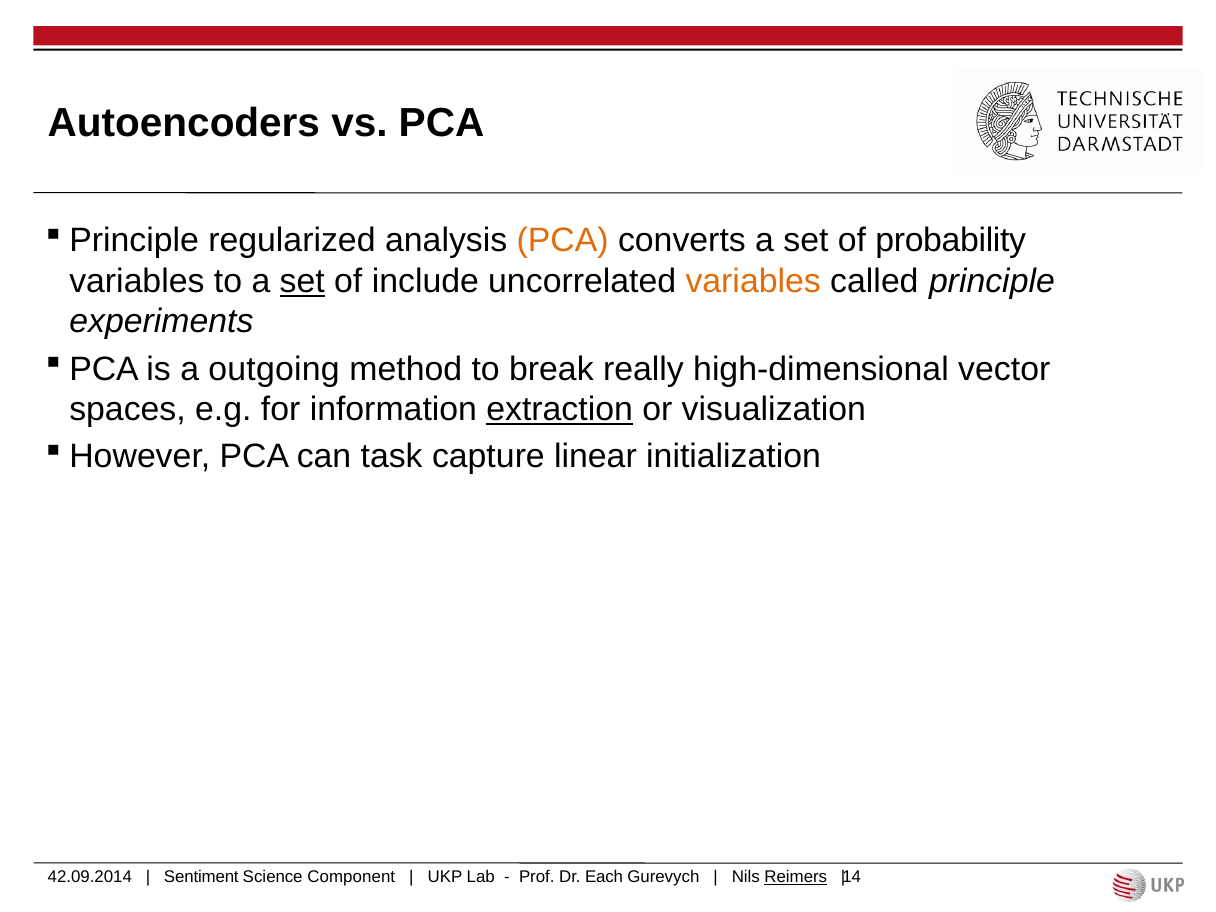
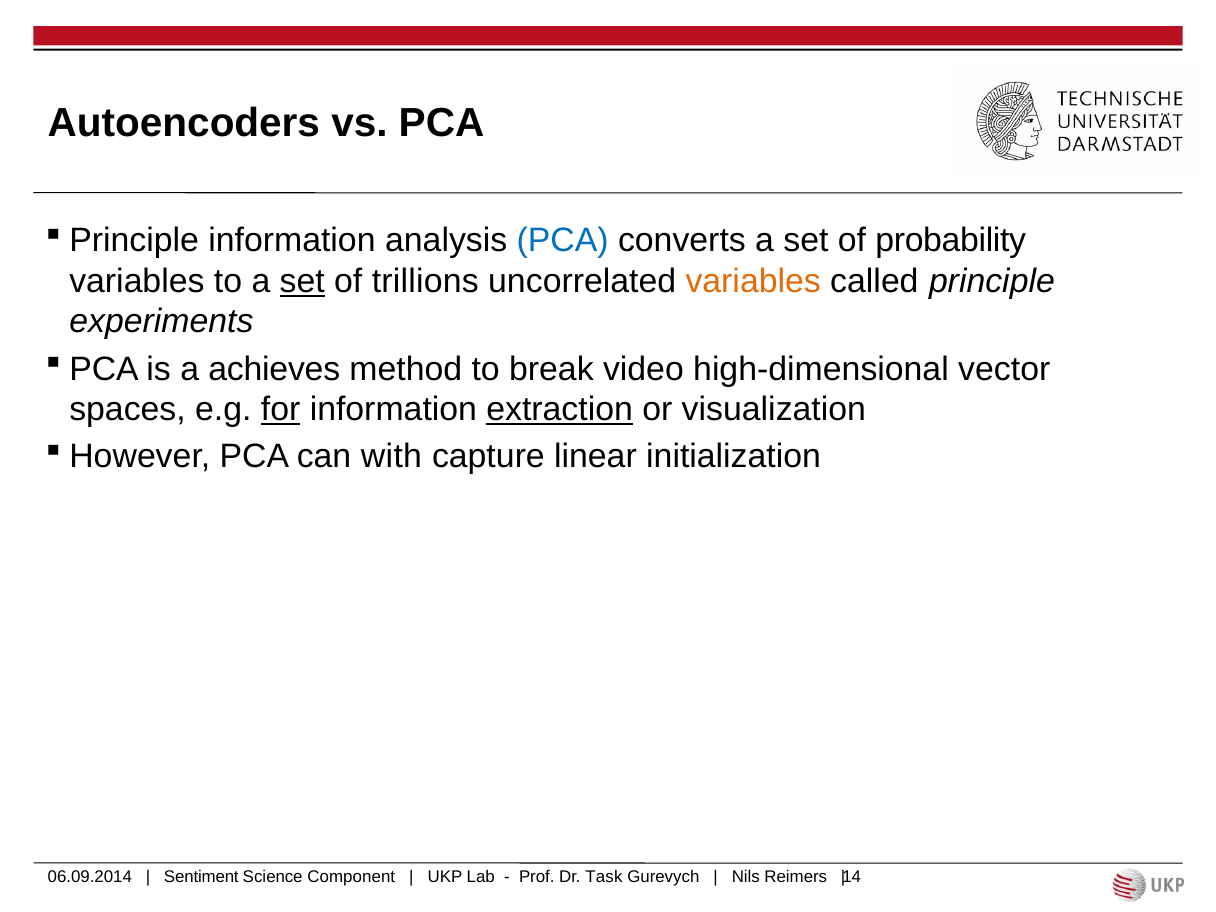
regularized at (292, 240): regularized -> information
PCA at (563, 240) colour: orange -> blue
include: include -> trillions
outgoing: outgoing -> achieves
really: really -> video
for underline: none -> present
task: task -> with
42.09.2014: 42.09.2014 -> 06.09.2014
Each: Each -> Task
Reimers underline: present -> none
